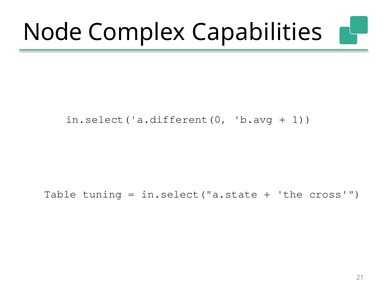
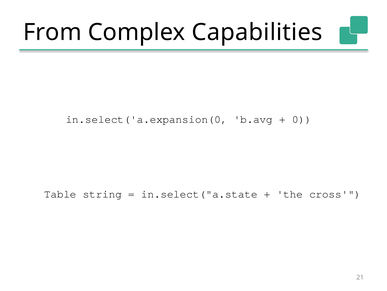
Node: Node -> From
in.select('a.different(0: in.select('a.different(0 -> in.select('a.expansion(0
1: 1 -> 0
tuning: tuning -> string
